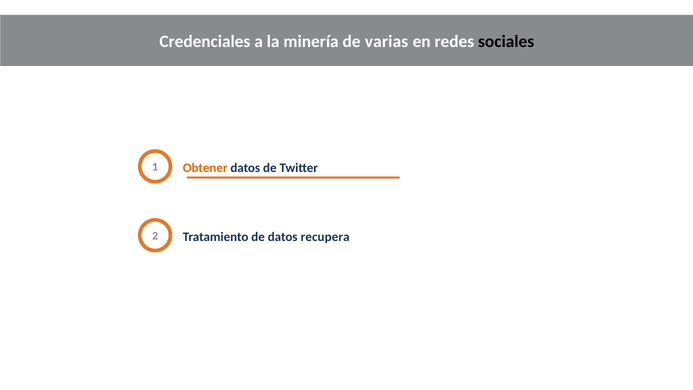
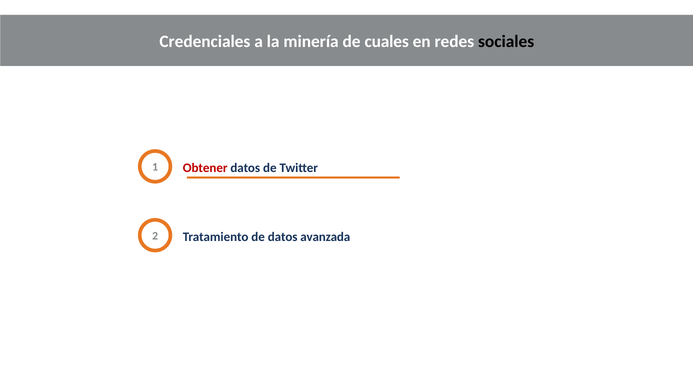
varias: varias -> cuales
Obtener colour: orange -> red
recupera: recupera -> avanzada
